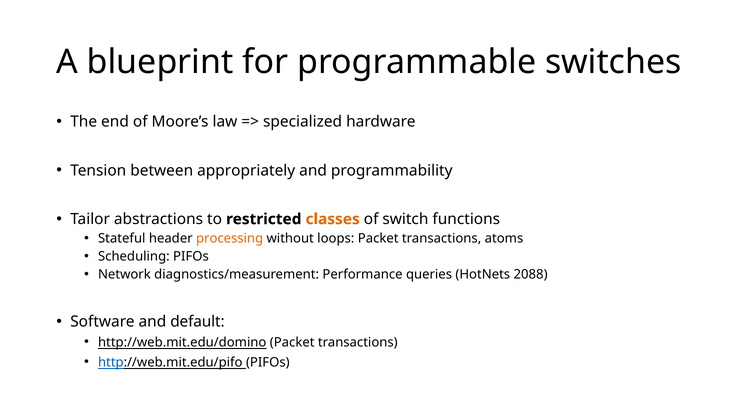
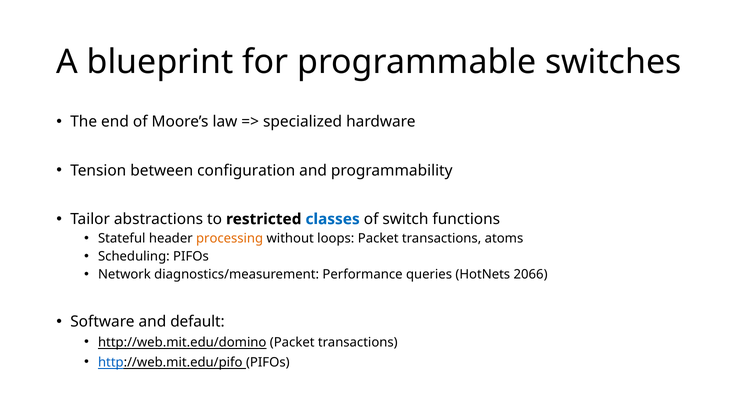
appropriately: appropriately -> configuration
classes colour: orange -> blue
2088: 2088 -> 2066
